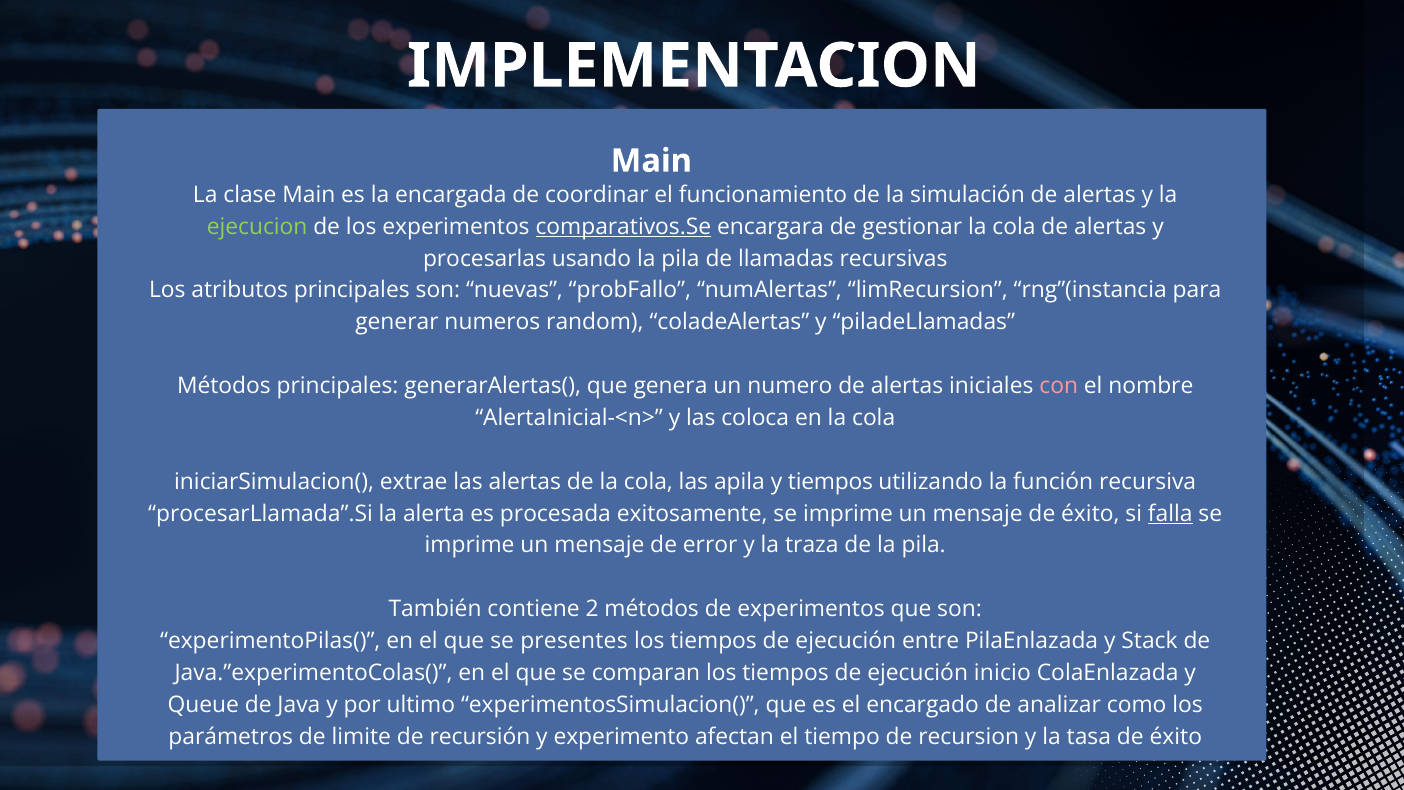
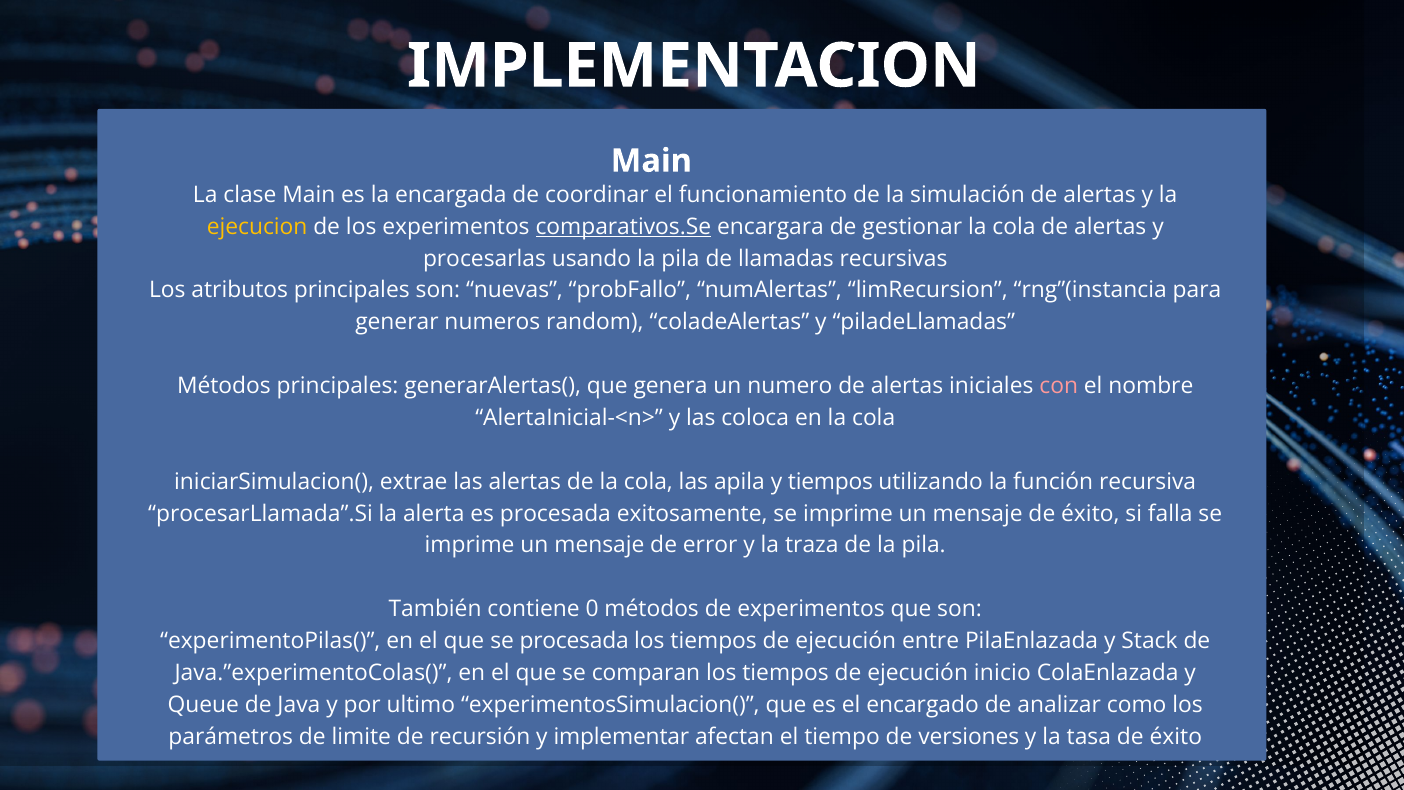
ejecucion colour: light green -> yellow
falla underline: present -> none
2: 2 -> 0
se presentes: presentes -> procesada
experimento: experimento -> implementar
recursion: recursion -> versiones
